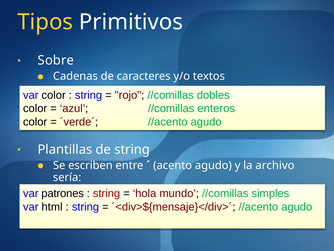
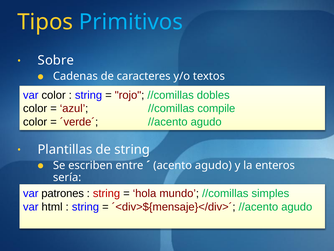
Primitivos colour: white -> light blue
enteros: enteros -> compile
archivo: archivo -> enteros
